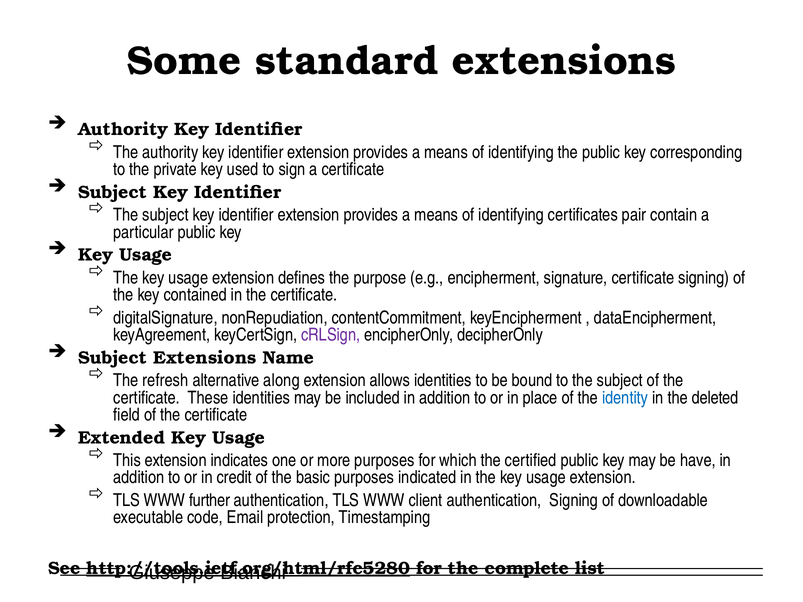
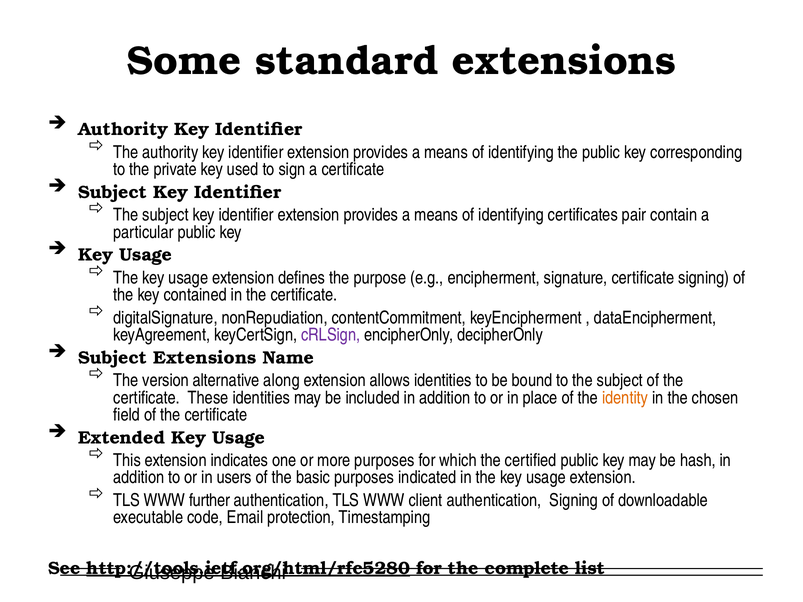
refresh: refresh -> version
identity colour: blue -> orange
deleted: deleted -> chosen
have: have -> hash
credit: credit -> users
